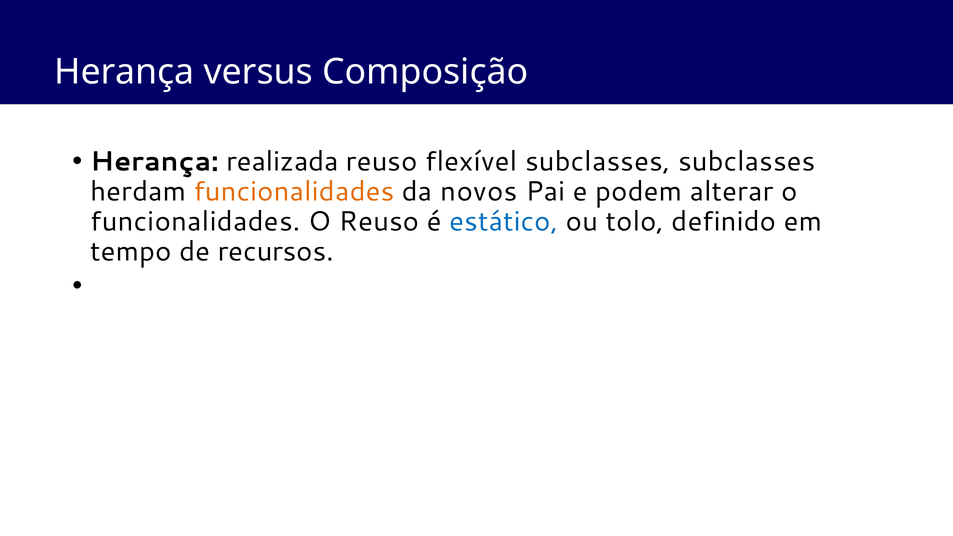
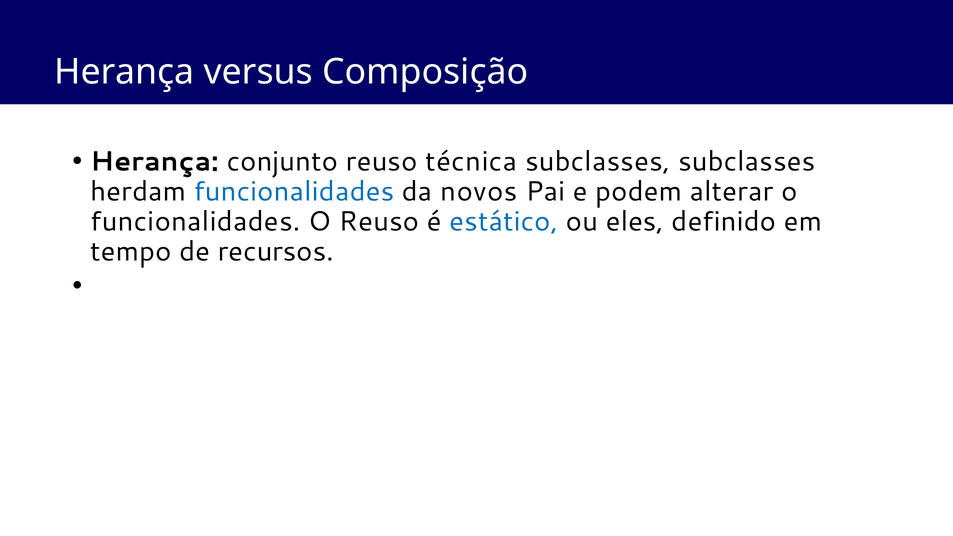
realizada: realizada -> conjunto
flexível: flexível -> técnica
funcionalidades at (294, 191) colour: orange -> blue
tolo: tolo -> eles
